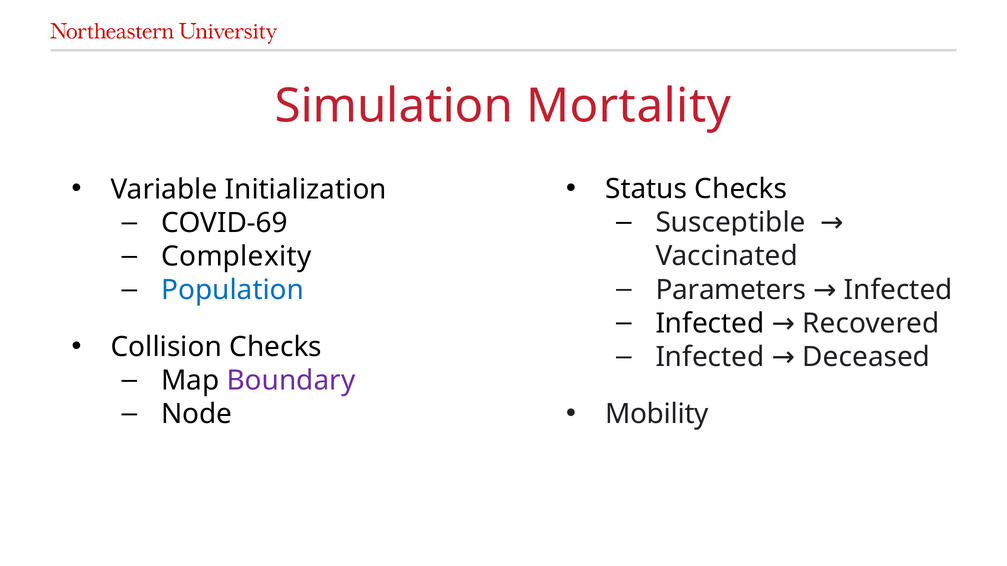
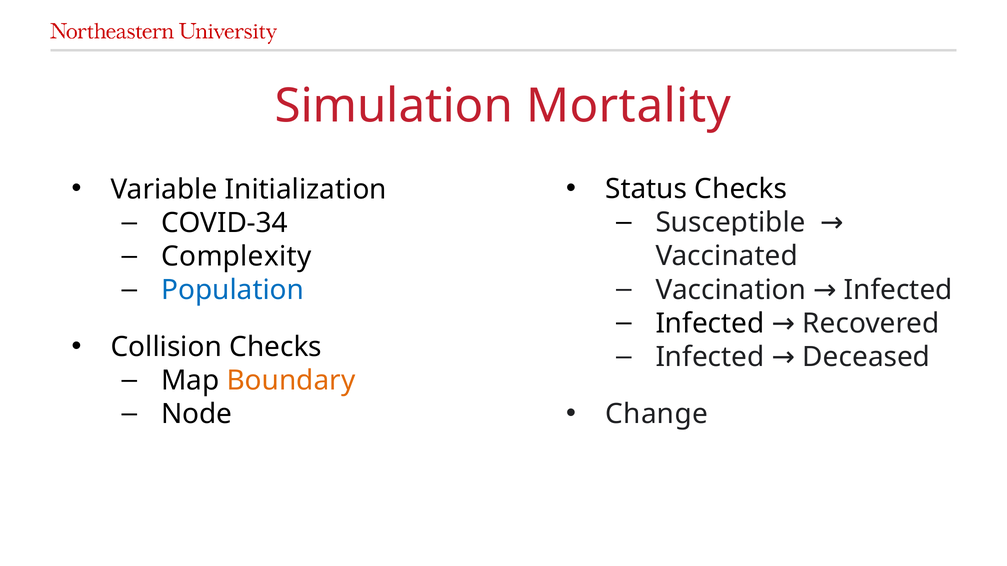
COVID-69: COVID-69 -> COVID-34
Parameters: Parameters -> Vaccination
Boundary colour: purple -> orange
Mobility: Mobility -> Change
